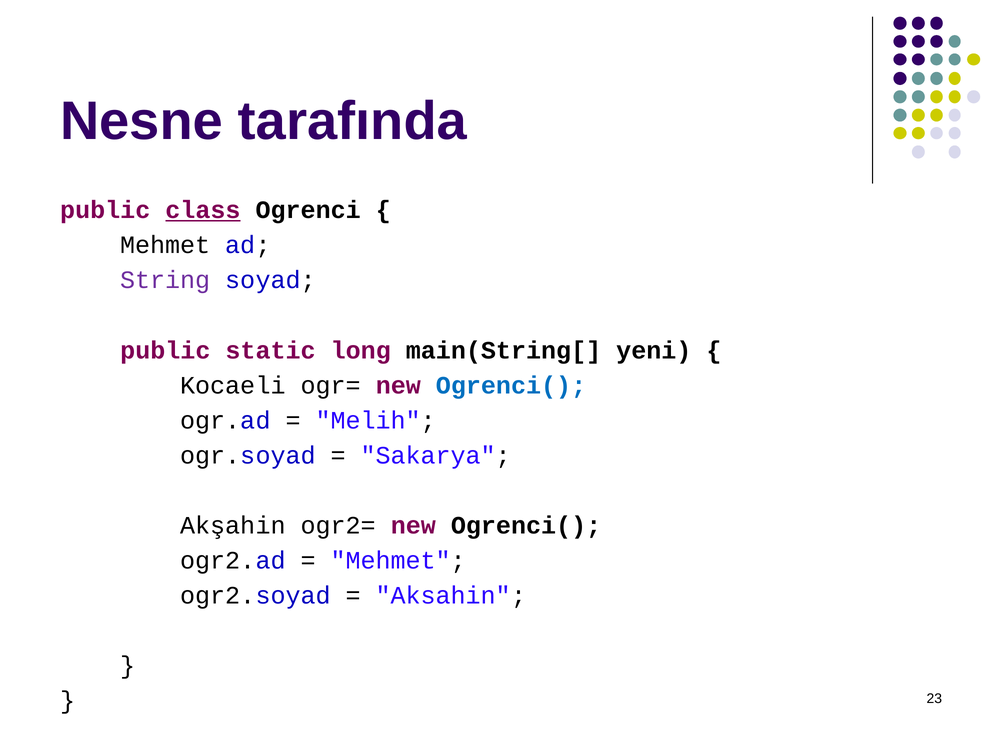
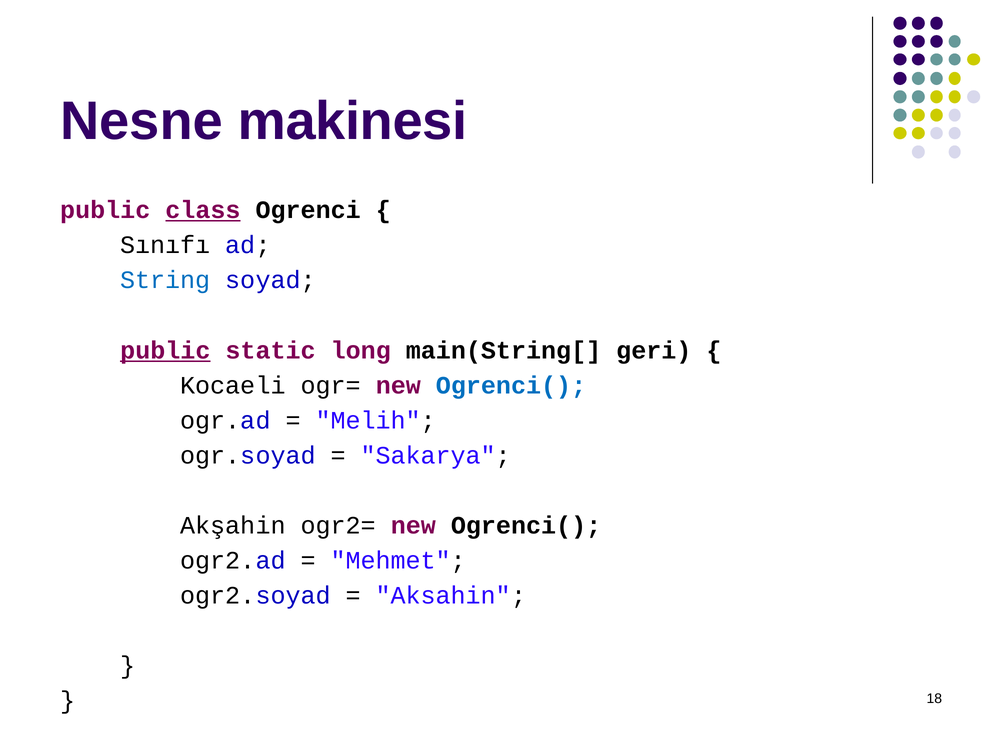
tarafında: tarafında -> makinesi
Mehmet at (165, 245): Mehmet -> Sınıfı
String colour: purple -> blue
public at (165, 350) underline: none -> present
yeni: yeni -> geri
23: 23 -> 18
